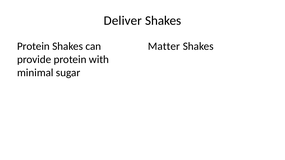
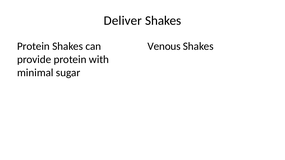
Matter: Matter -> Venous
